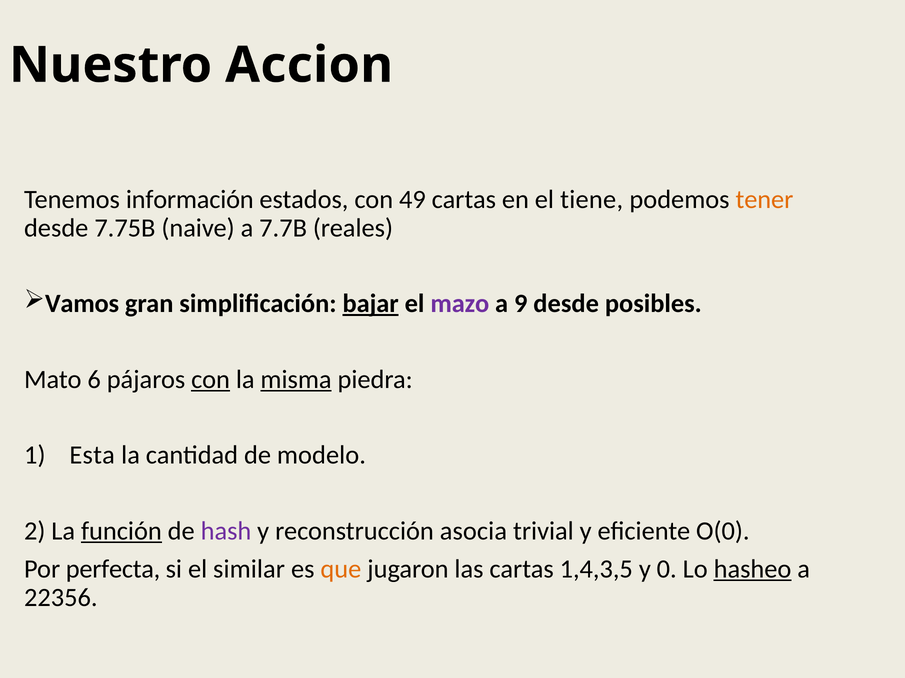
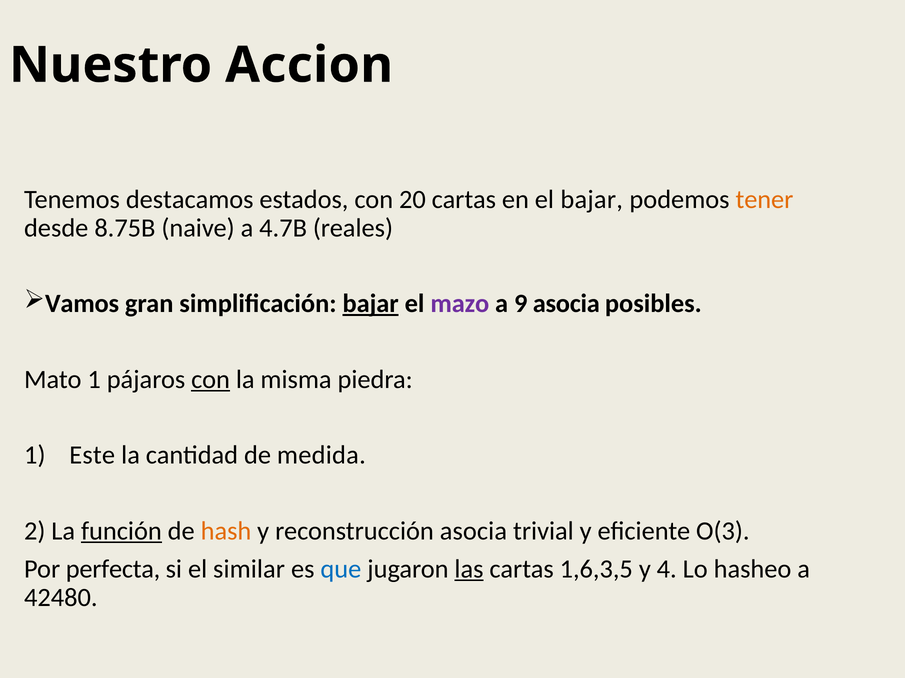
información: información -> destacamos
49: 49 -> 20
el tiene: tiene -> bajar
7.75B: 7.75B -> 8.75B
7.7B: 7.7B -> 4.7B
9 desde: desde -> asocia
Mato 6: 6 -> 1
misma underline: present -> none
Esta: Esta -> Este
modelo: modelo -> medida
hash colour: purple -> orange
O(0: O(0 -> O(3
que colour: orange -> blue
las underline: none -> present
1,4,3,5: 1,4,3,5 -> 1,6,3,5
0: 0 -> 4
hasheo underline: present -> none
22356: 22356 -> 42480
